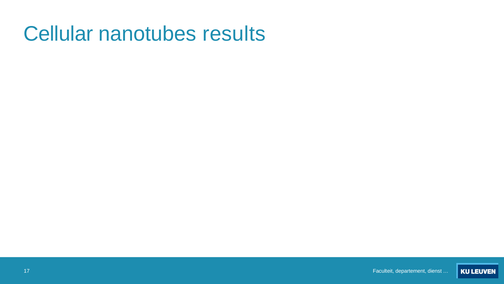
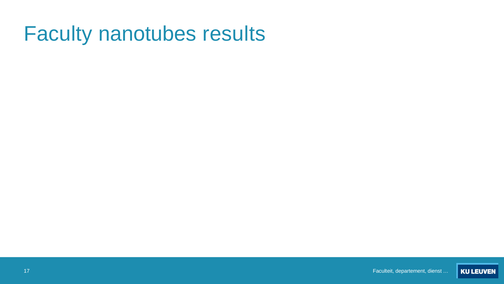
Cellular: Cellular -> Faculty
